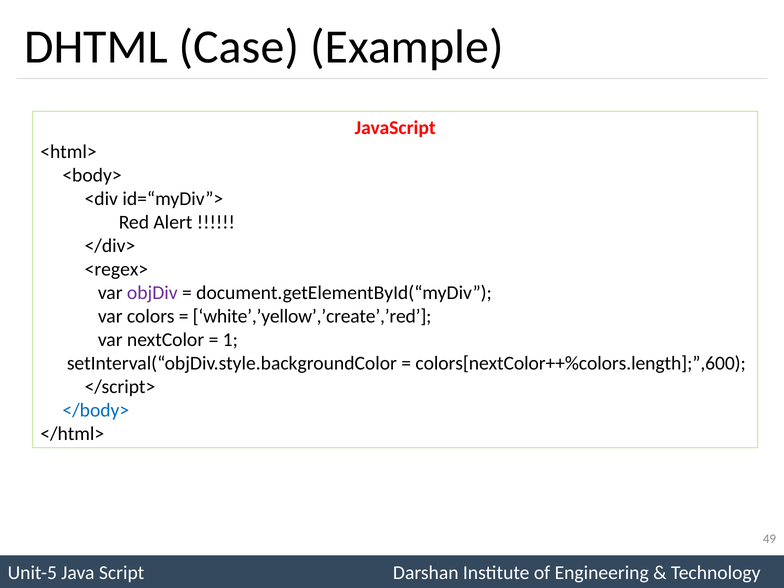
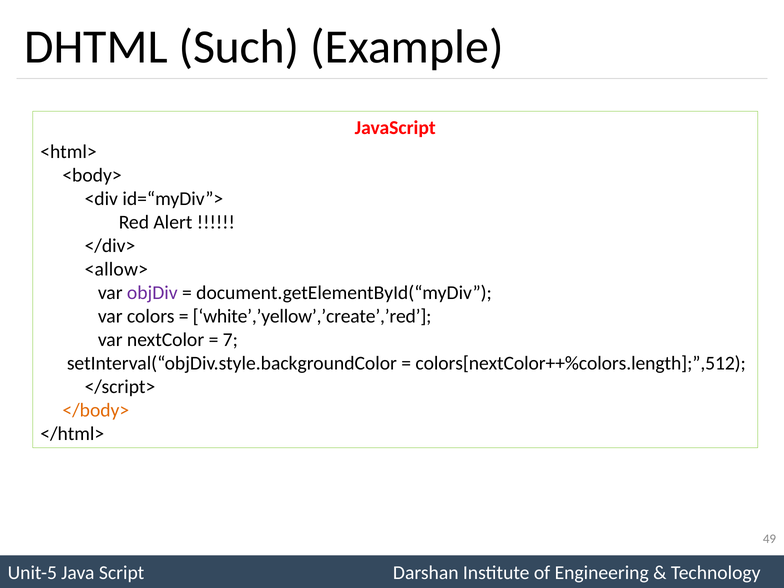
Case: Case -> Such
<regex>: <regex> -> <allow>
1: 1 -> 7
colors[nextColor++%colors.length];”,600: colors[nextColor++%colors.length];”,600 -> colors[nextColor++%colors.length];”,512
</body> colour: blue -> orange
